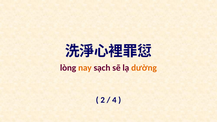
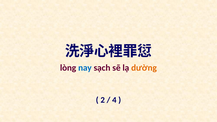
nay colour: orange -> blue
